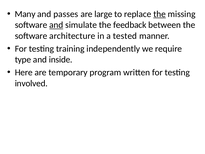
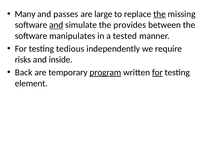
feedback: feedback -> provides
architecture: architecture -> manipulates
training: training -> tedious
type: type -> risks
Here: Here -> Back
program underline: none -> present
for at (157, 72) underline: none -> present
involved: involved -> element
